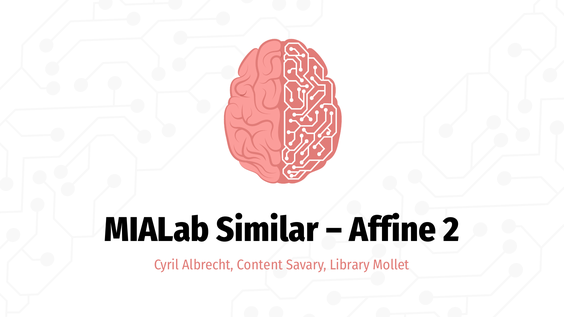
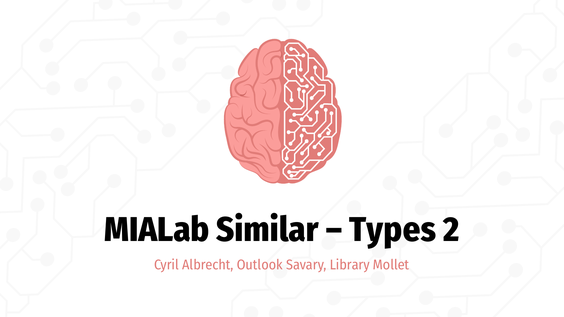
Affine: Affine -> Types
Content: Content -> Outlook
